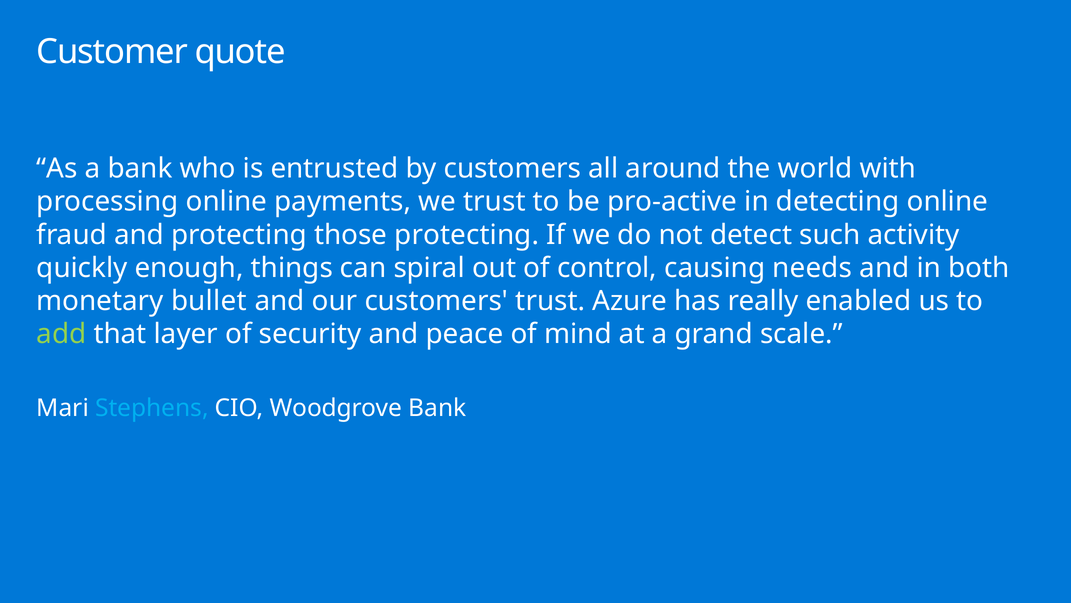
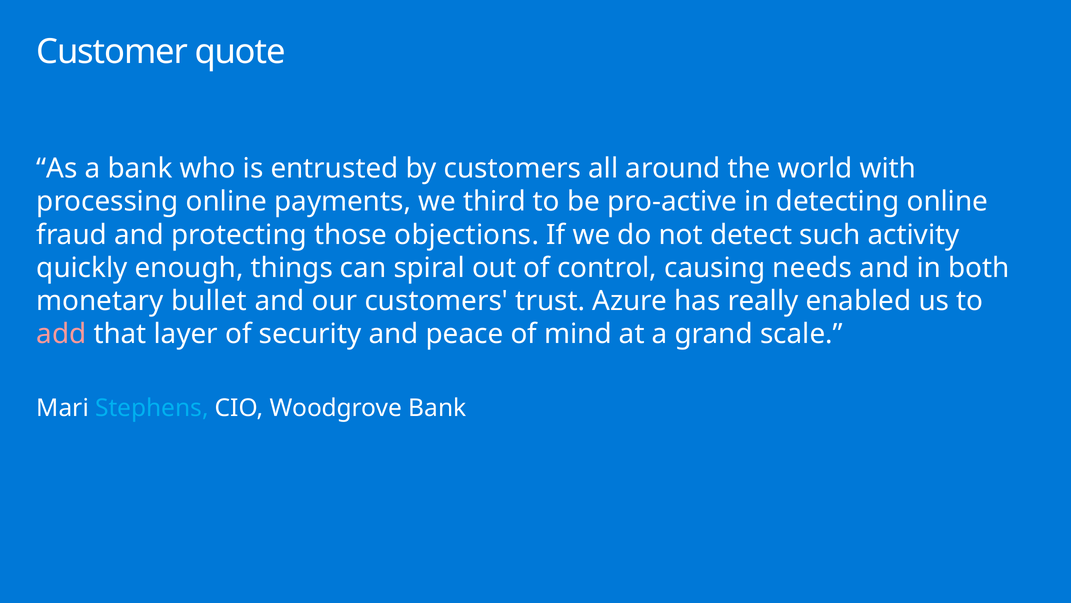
we trust: trust -> third
those protecting: protecting -> objections
add colour: light green -> pink
